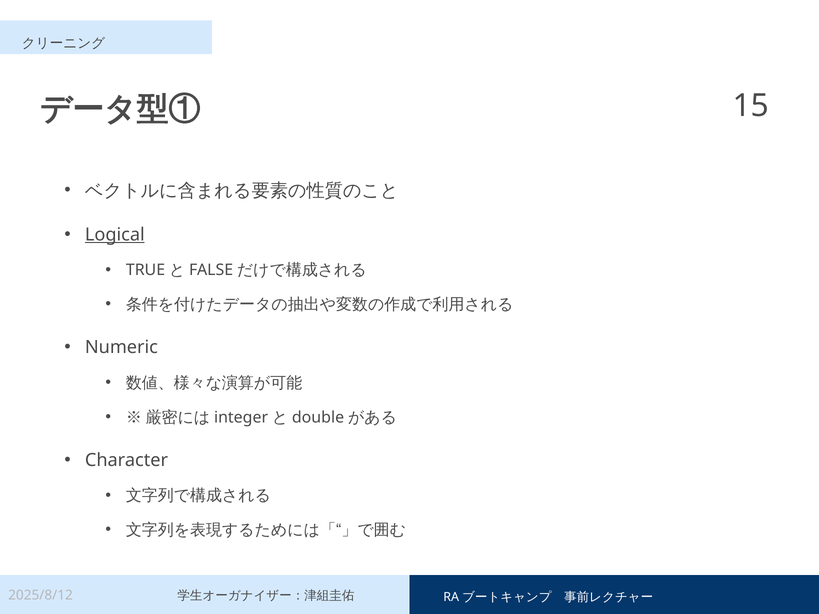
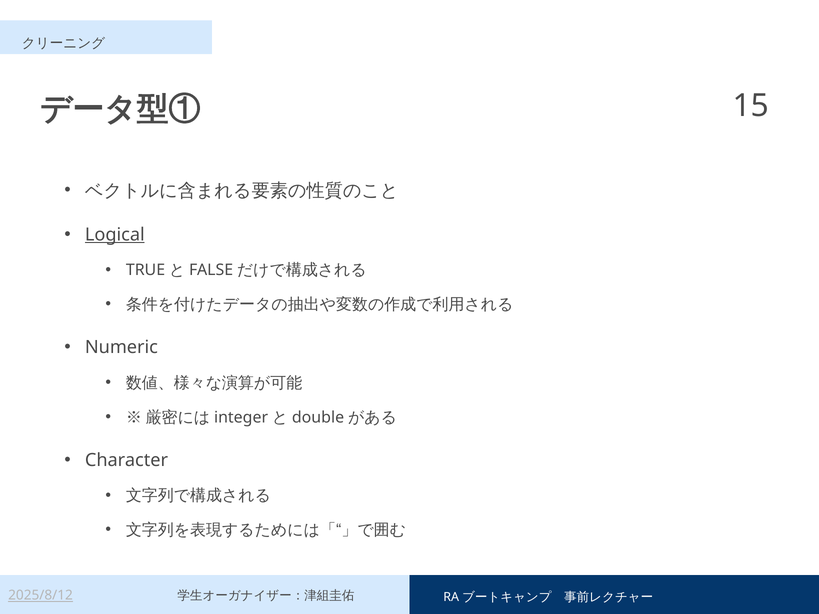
2025/8/12 underline: none -> present
